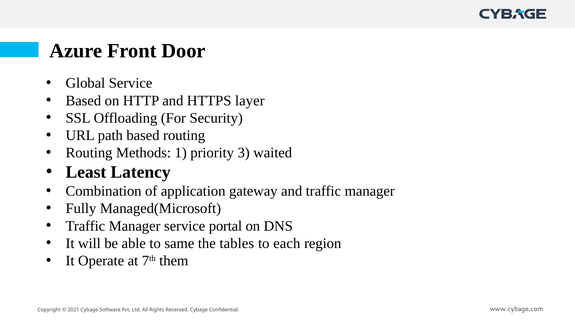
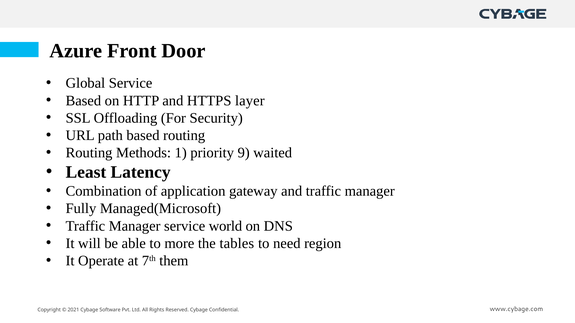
3: 3 -> 9
portal: portal -> world
same: same -> more
each: each -> need
